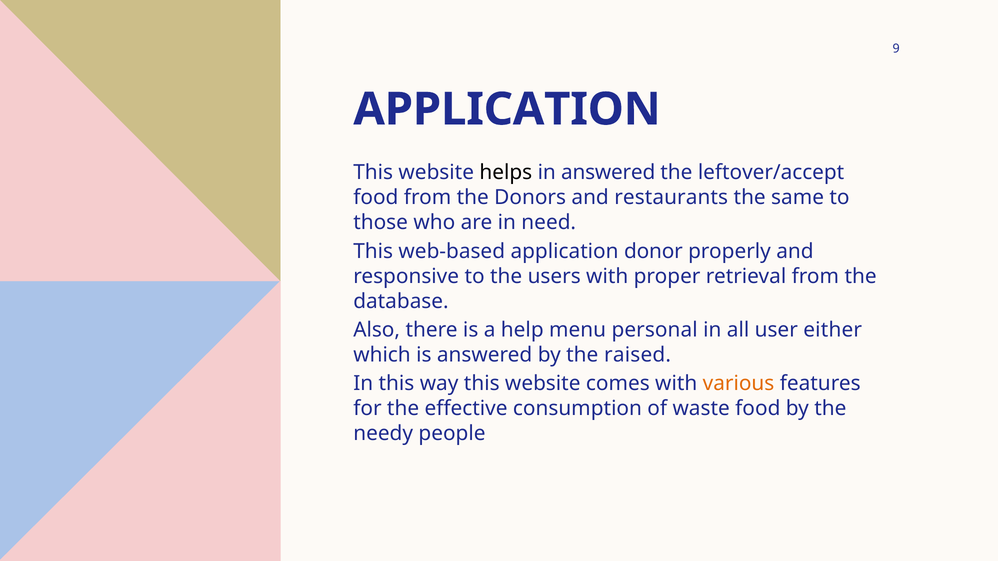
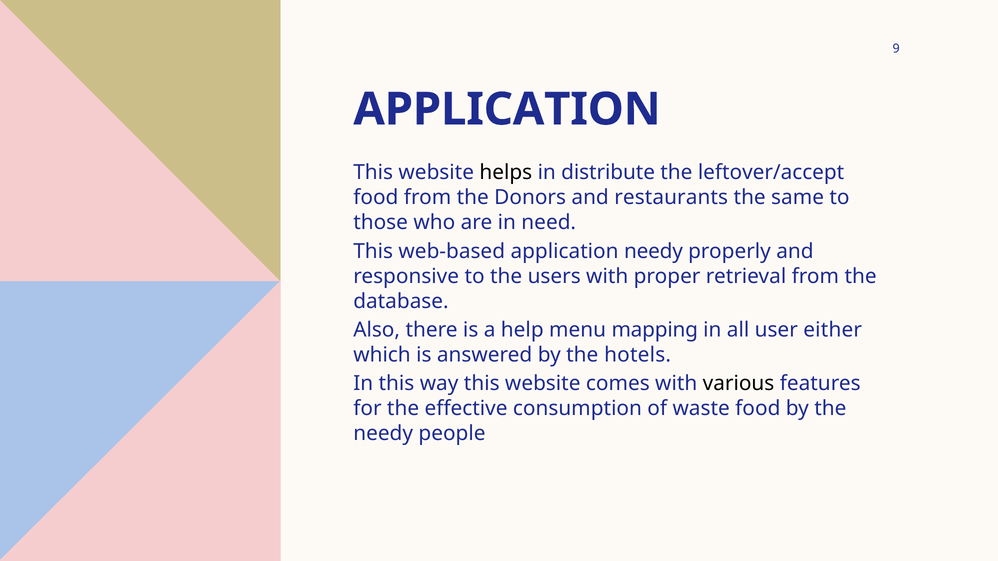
in answered: answered -> distribute
application donor: donor -> needy
personal: personal -> mapping
raised: raised -> hotels
various colour: orange -> black
